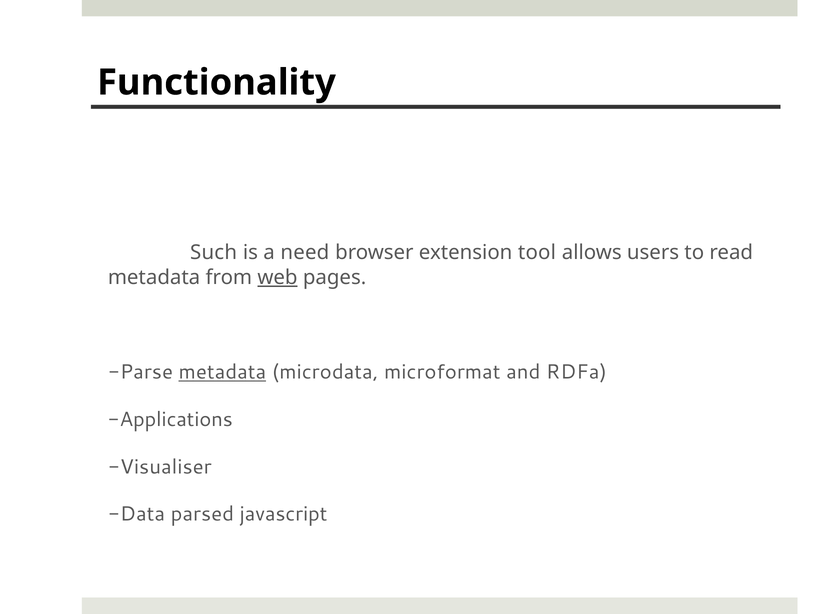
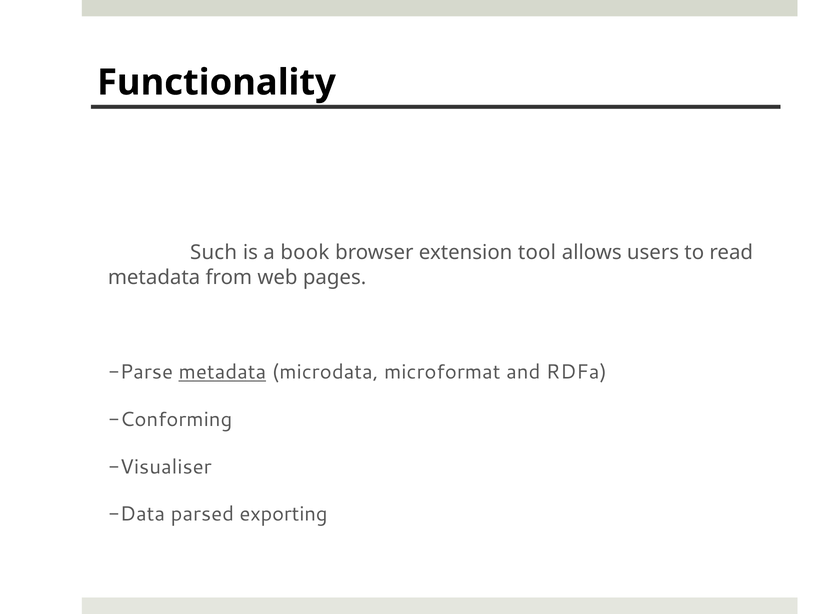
need: need -> book
web underline: present -> none
Applications: Applications -> Conforming
javascript: javascript -> exporting
